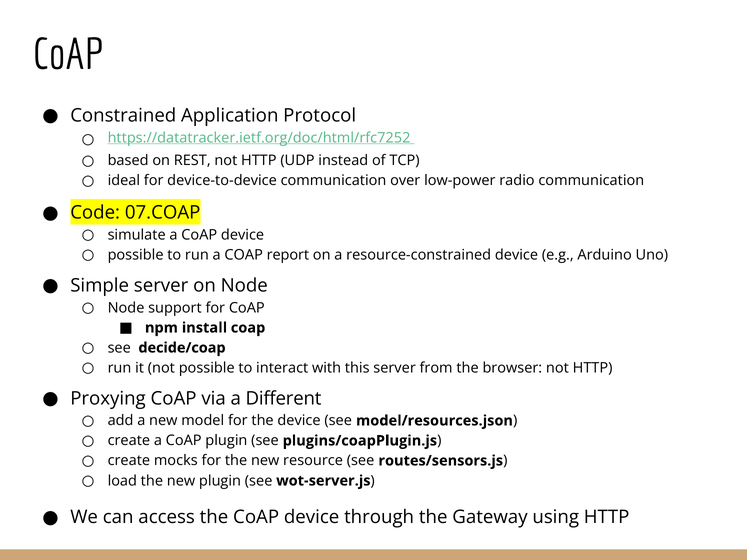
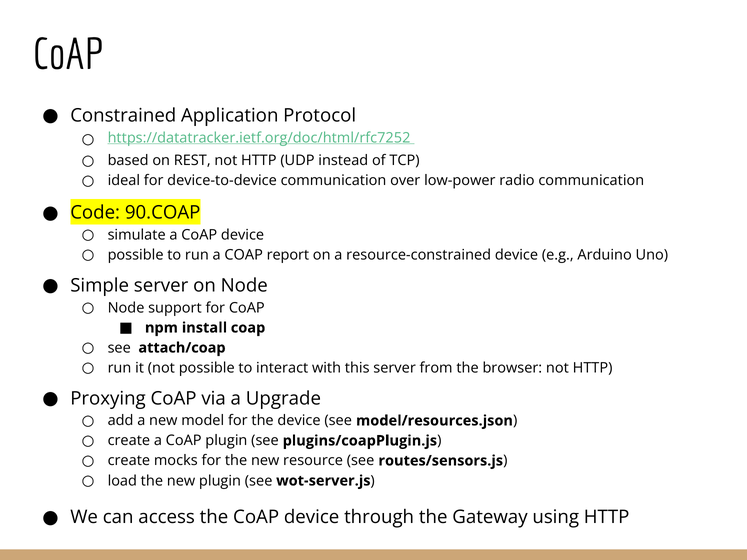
07.COAP: 07.COAP -> 90.COAP
decide/coap: decide/coap -> attach/coap
Different: Different -> Upgrade
